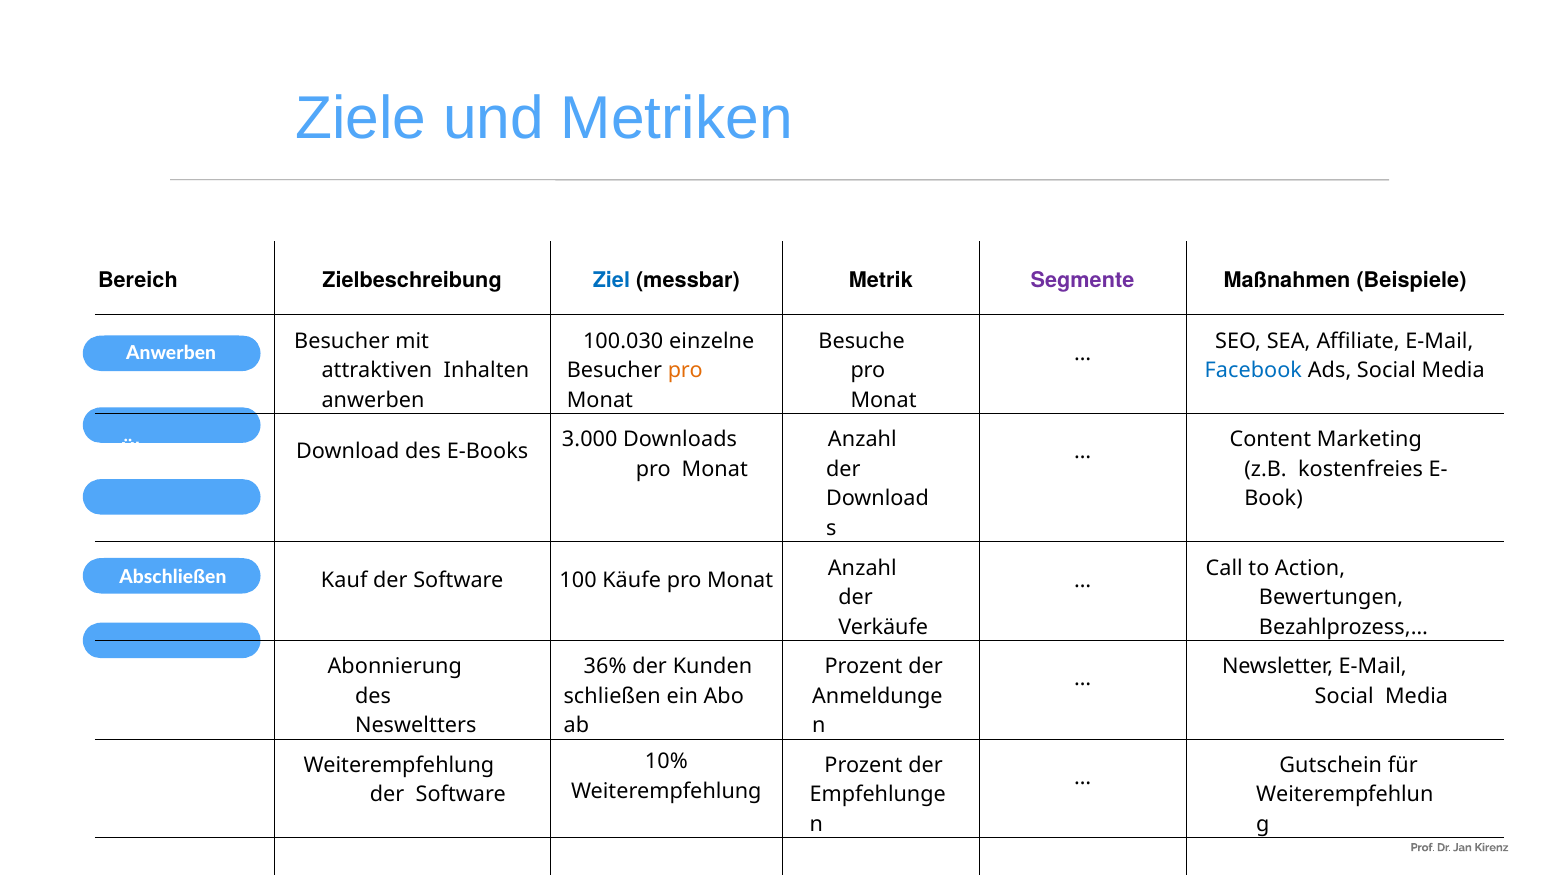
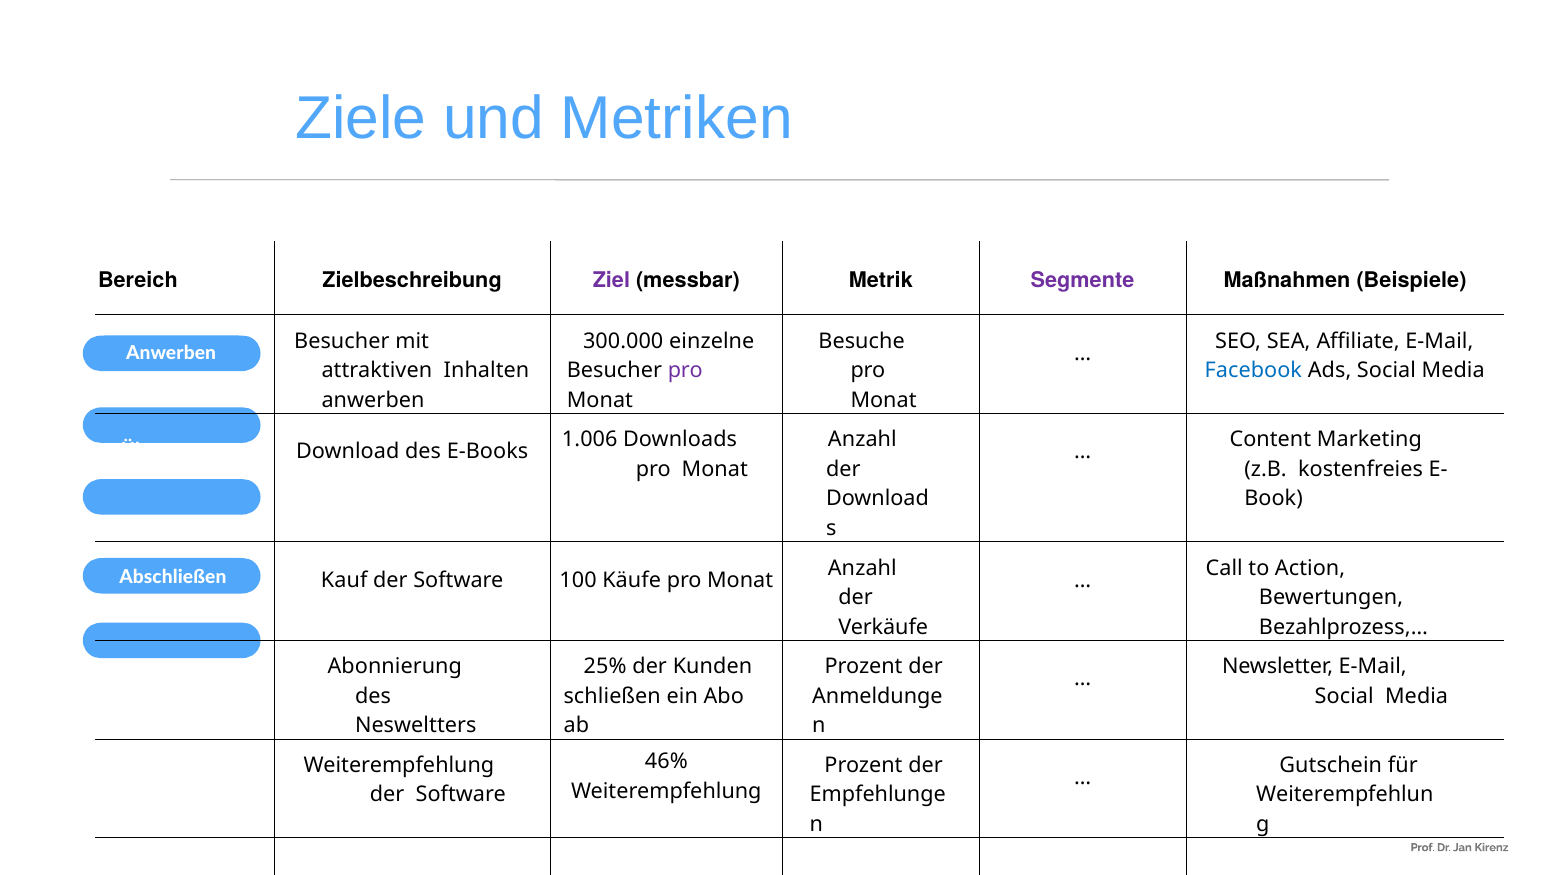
Ziel colour: blue -> purple
100.030: 100.030 -> 300.000
pro at (685, 371) colour: orange -> purple
3.000: 3.000 -> 1.006
36%: 36% -> 25%
10%: 10% -> 46%
